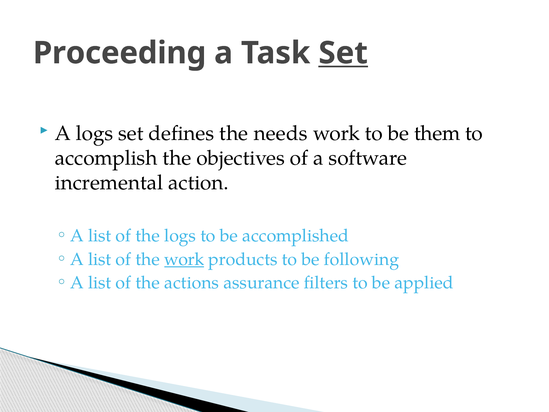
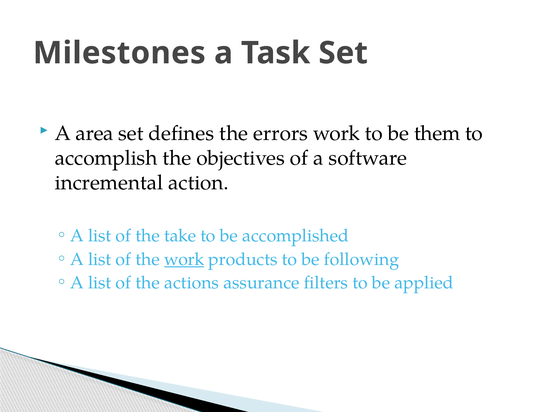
Proceeding: Proceeding -> Milestones
Set at (343, 53) underline: present -> none
A logs: logs -> area
needs: needs -> errors
the logs: logs -> take
